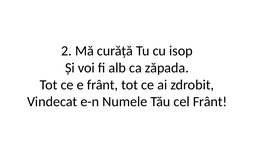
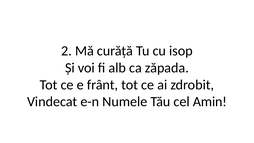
cel Frânt: Frânt -> Amin
